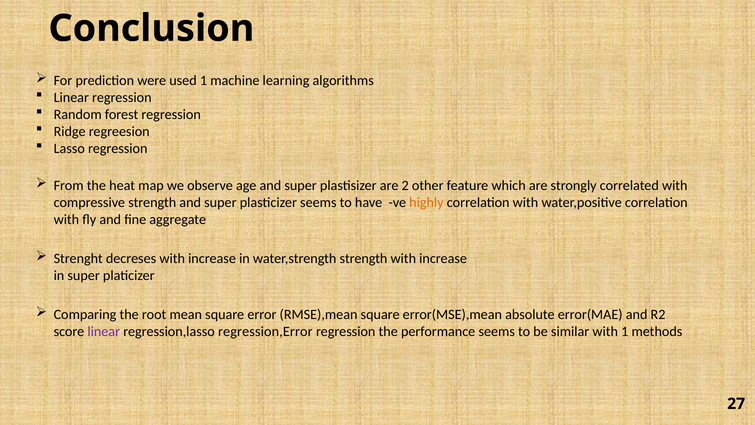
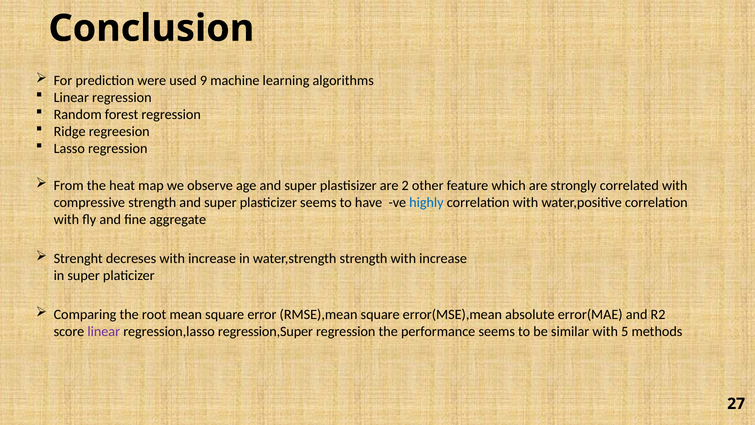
used 1: 1 -> 9
highly colour: orange -> blue
regression,Error: regression,Error -> regression,Super
with 1: 1 -> 5
